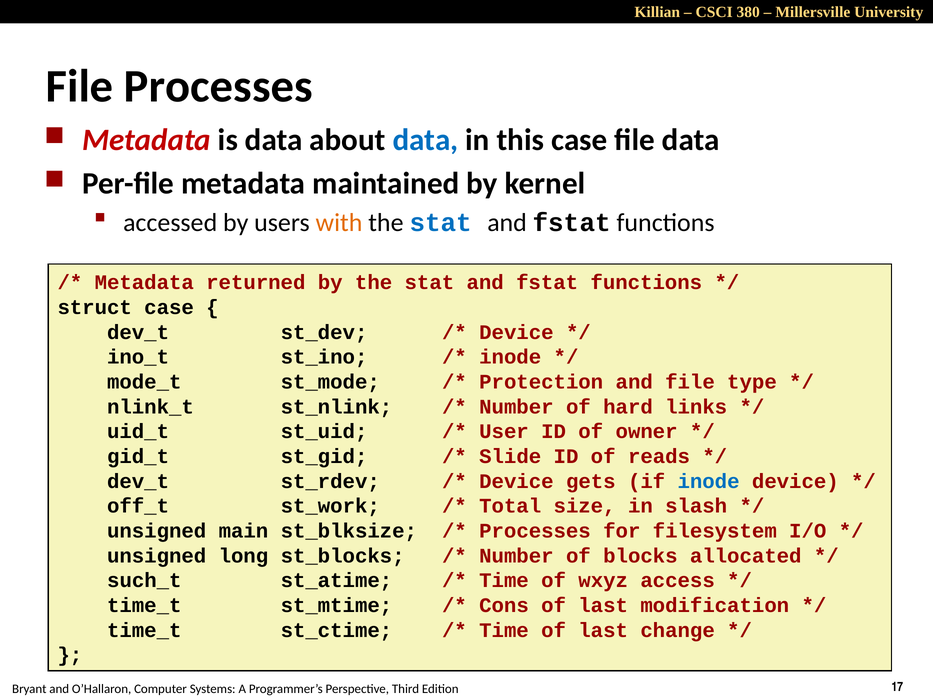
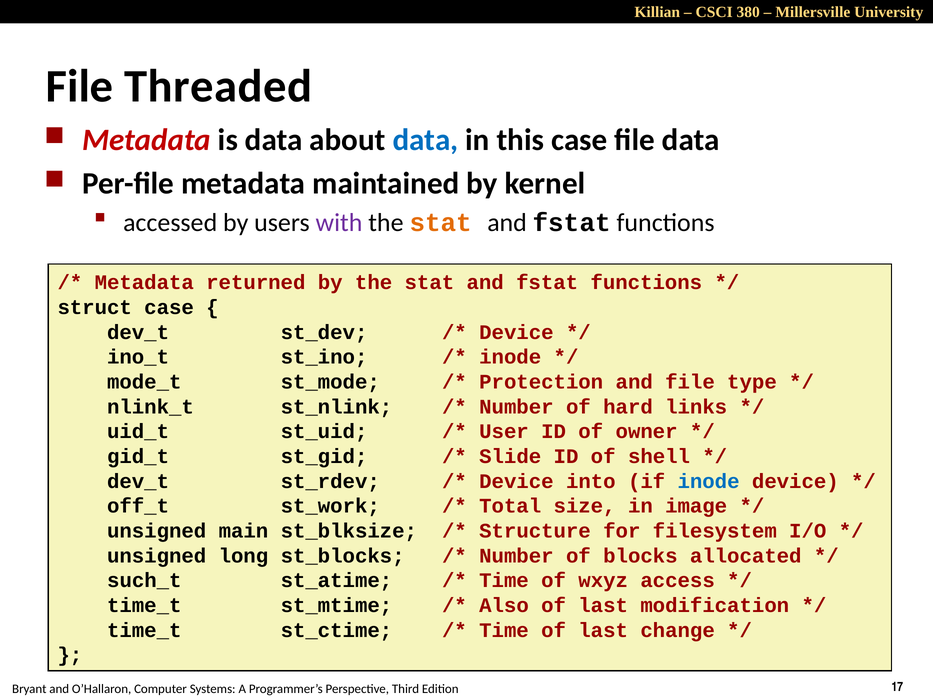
File Processes: Processes -> Threaded
with colour: orange -> purple
stat at (441, 223) colour: blue -> orange
reads: reads -> shell
gets: gets -> into
slash: slash -> image
Processes at (535, 531): Processes -> Structure
Cons: Cons -> Also
